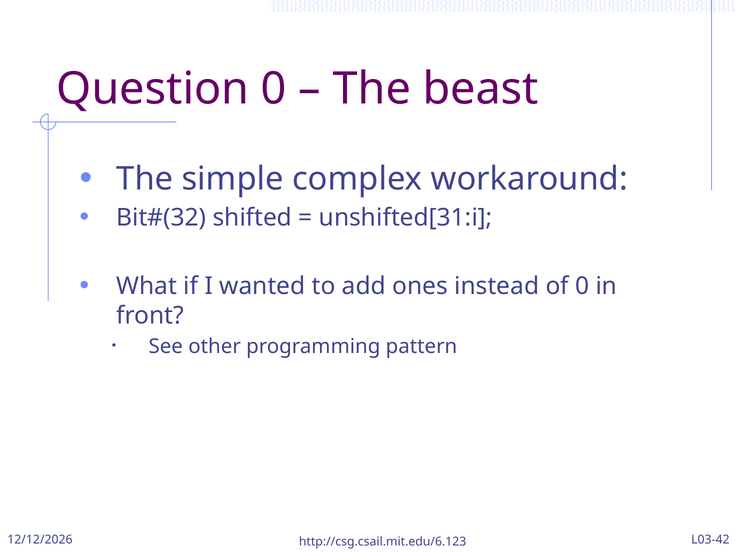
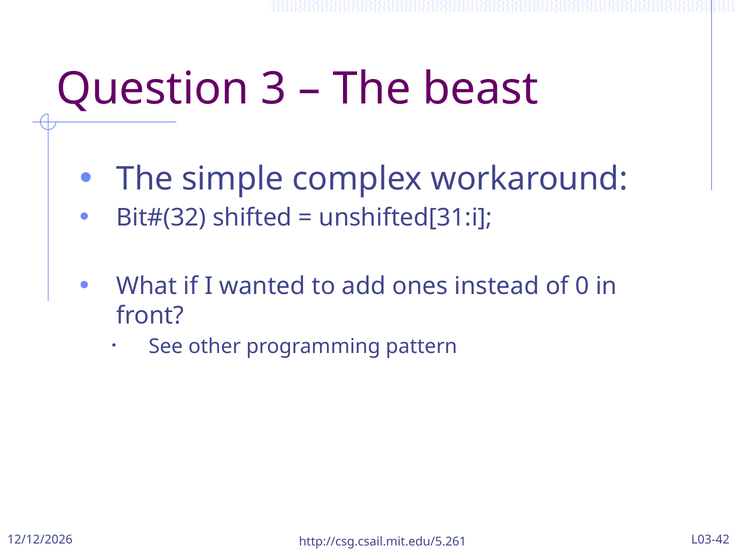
Question 0: 0 -> 3
http://csg.csail.mit.edu/6.123: http://csg.csail.mit.edu/6.123 -> http://csg.csail.mit.edu/5.261
